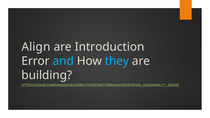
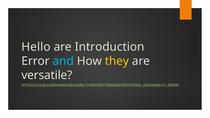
Align: Align -> Hello
they colour: light blue -> yellow
building: building -> versatile
